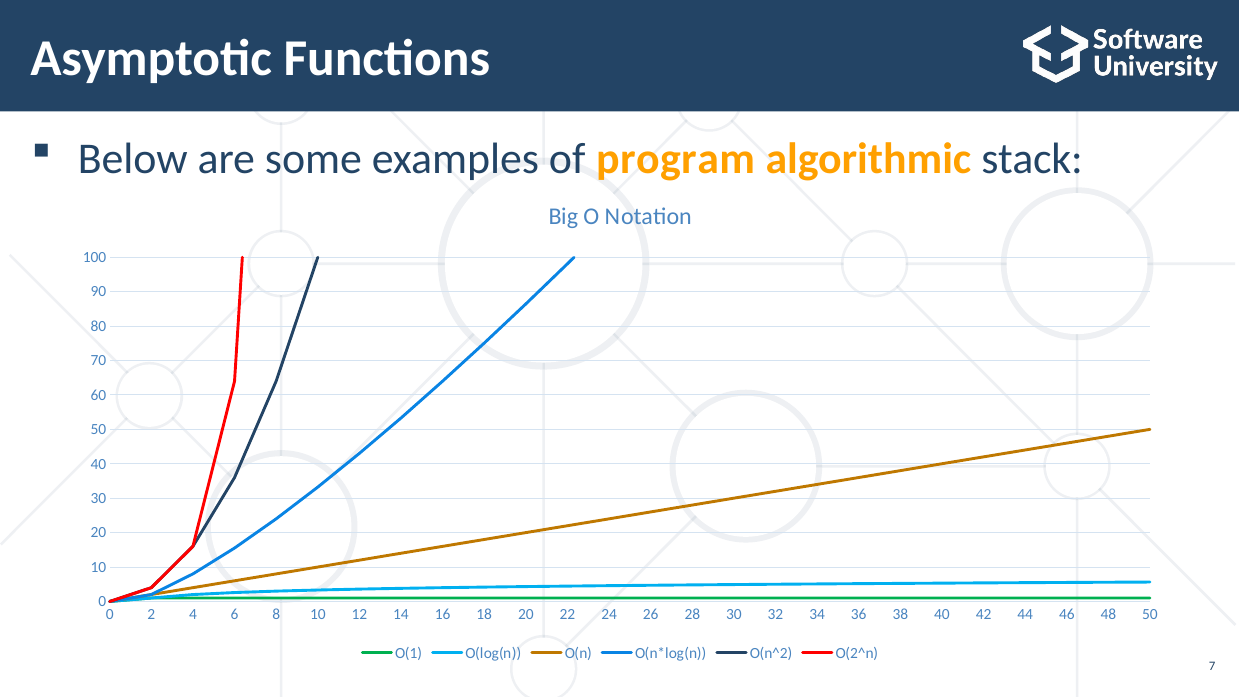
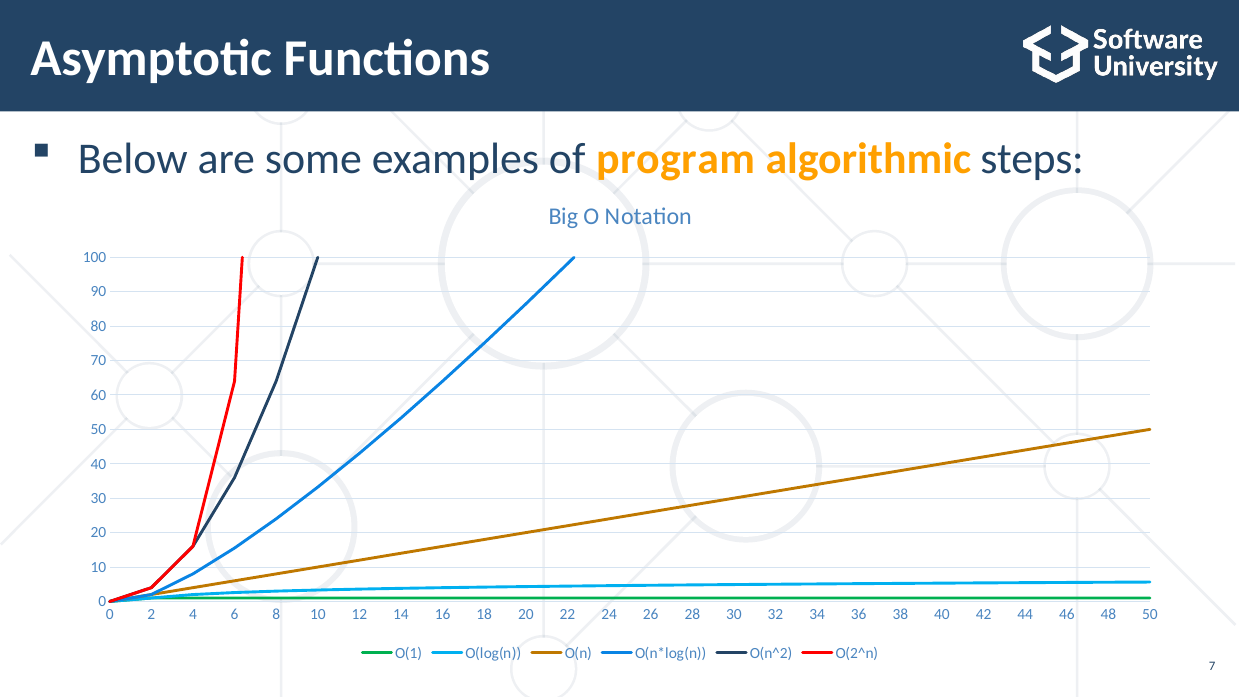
stack: stack -> steps
